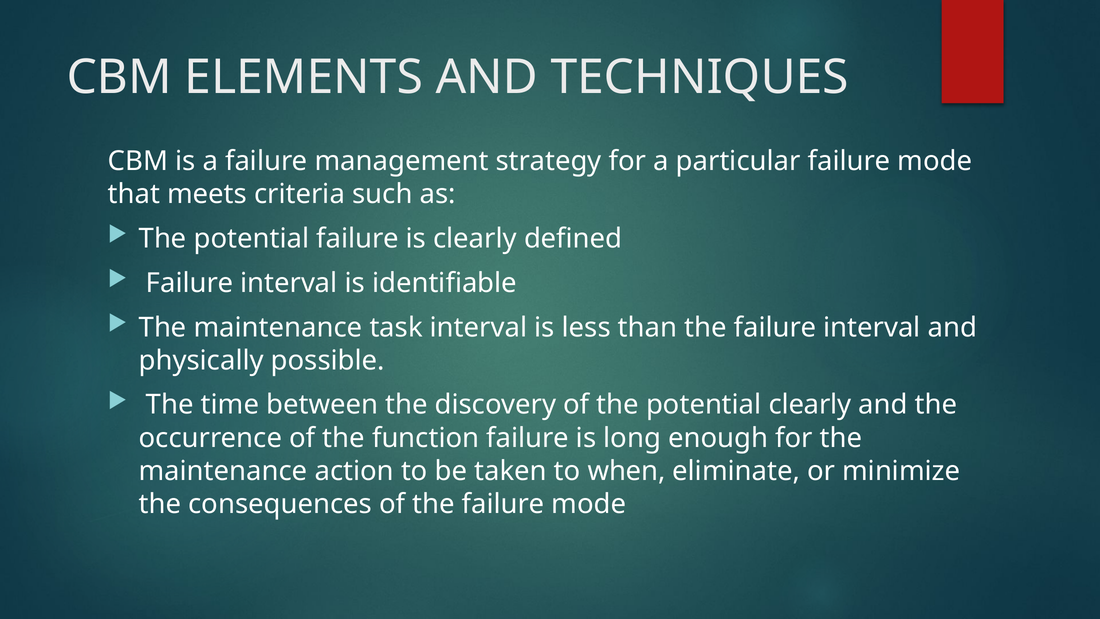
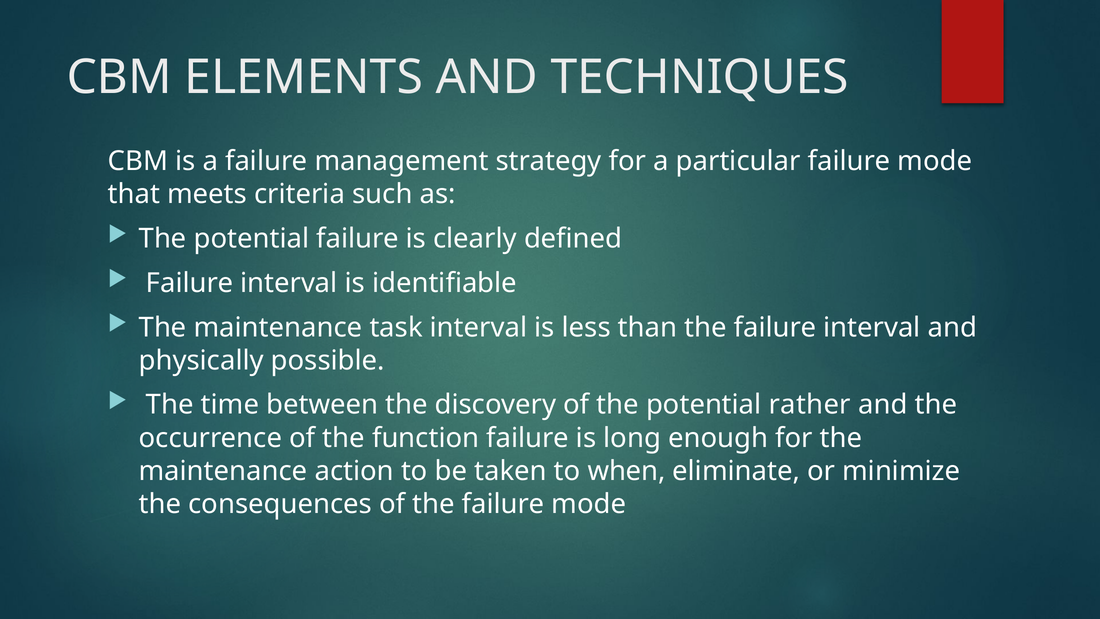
potential clearly: clearly -> rather
